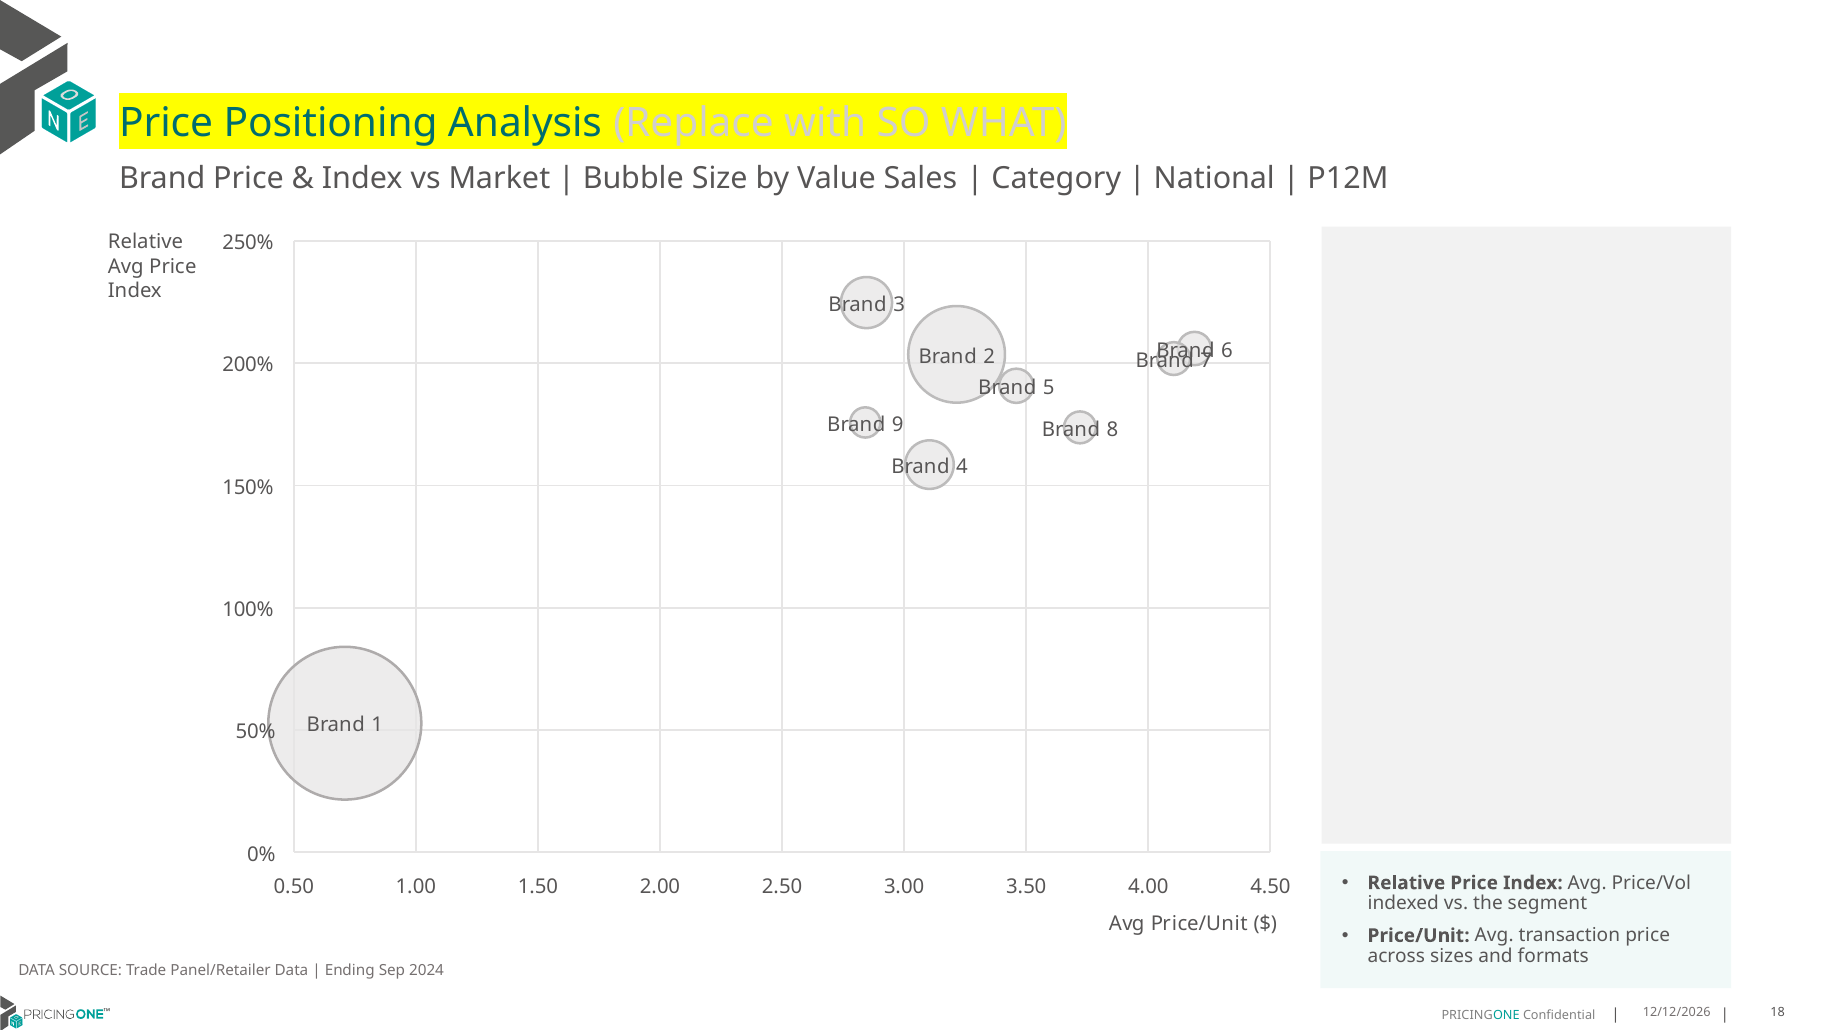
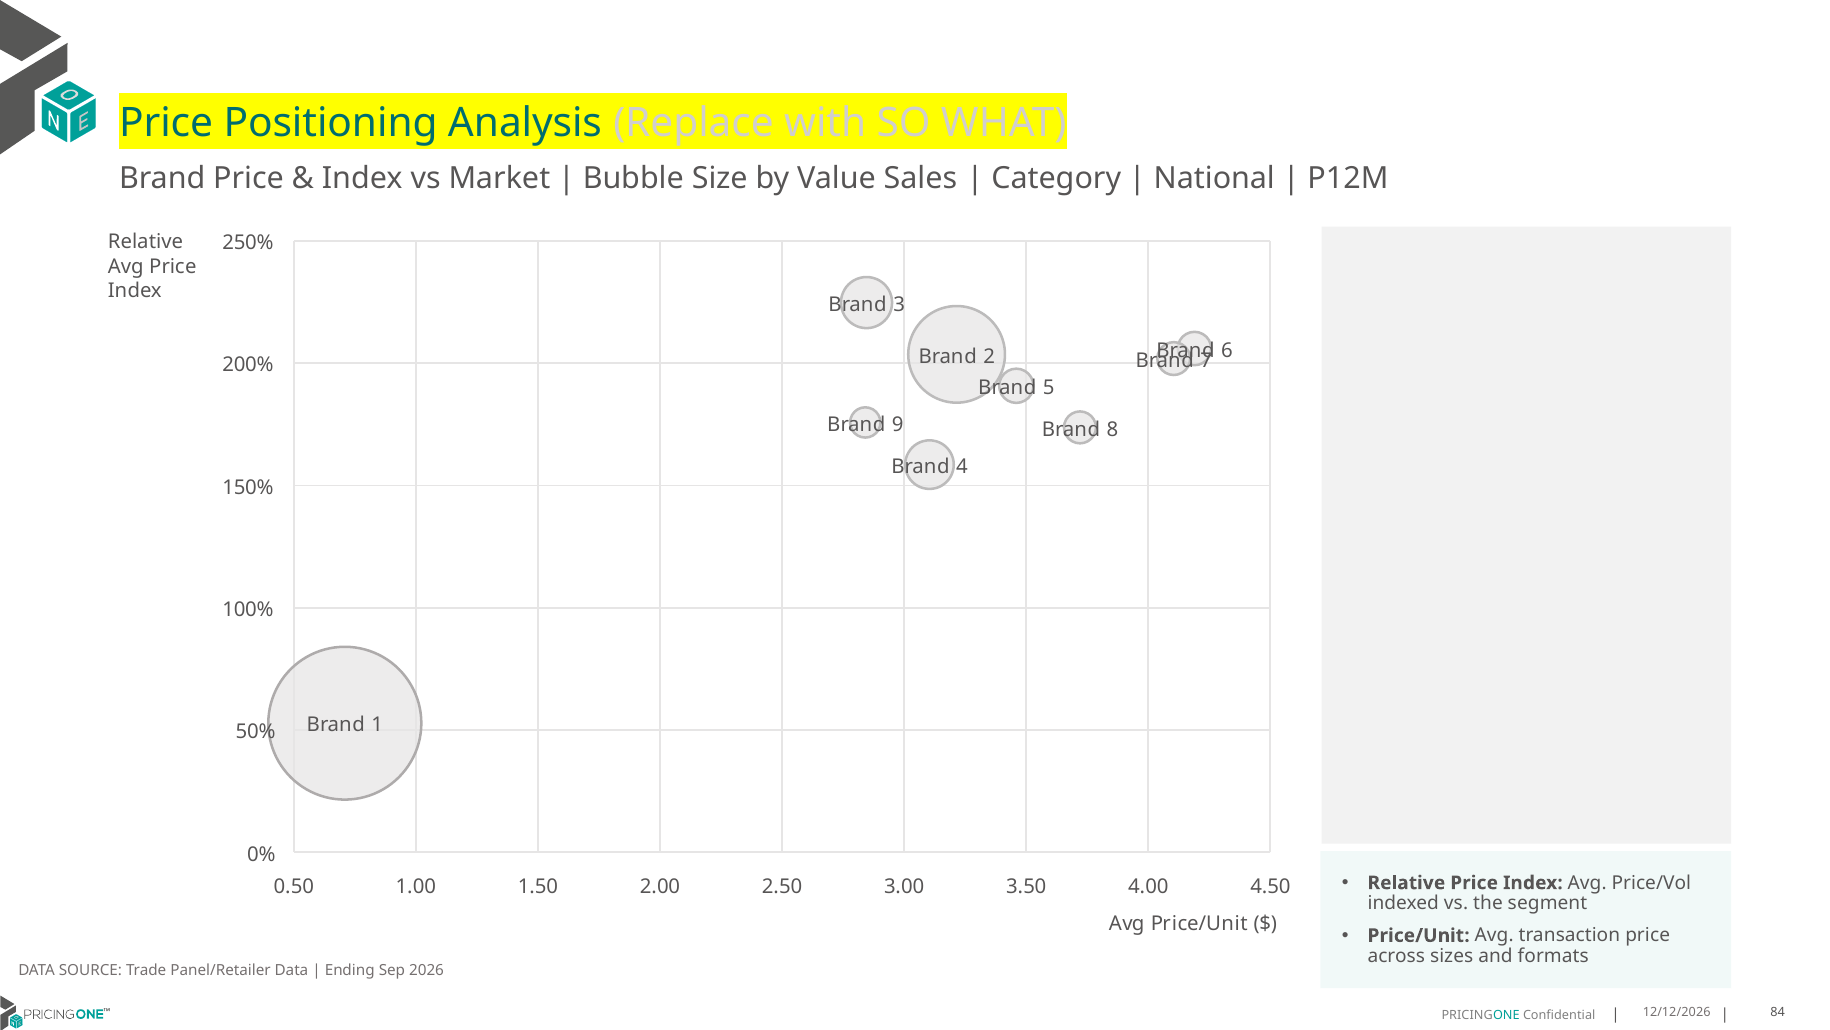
2024: 2024 -> 2026
18: 18 -> 84
